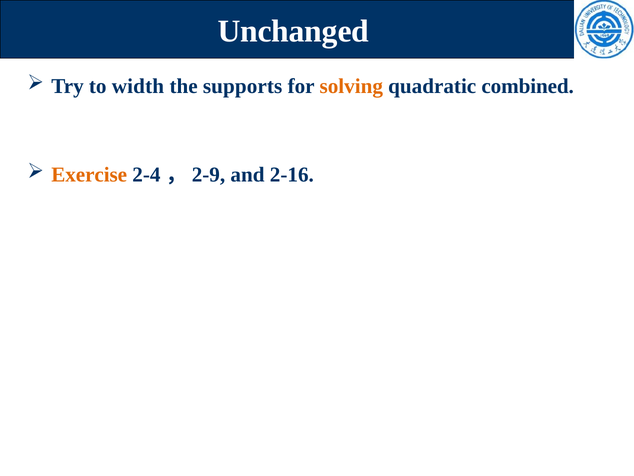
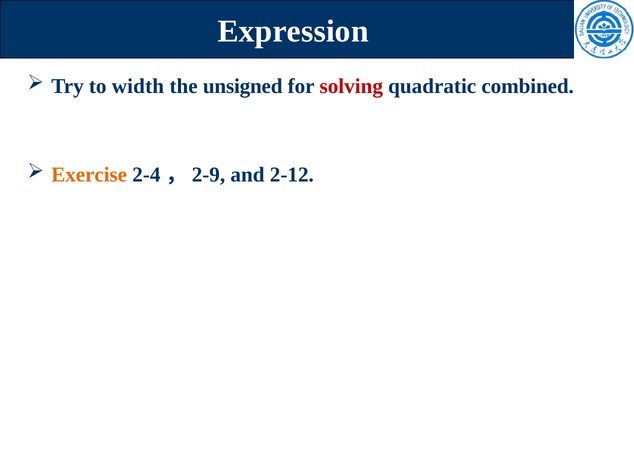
Unchanged: Unchanged -> Expression
supports: supports -> unsigned
solving colour: orange -> red
2-16: 2-16 -> 2-12
